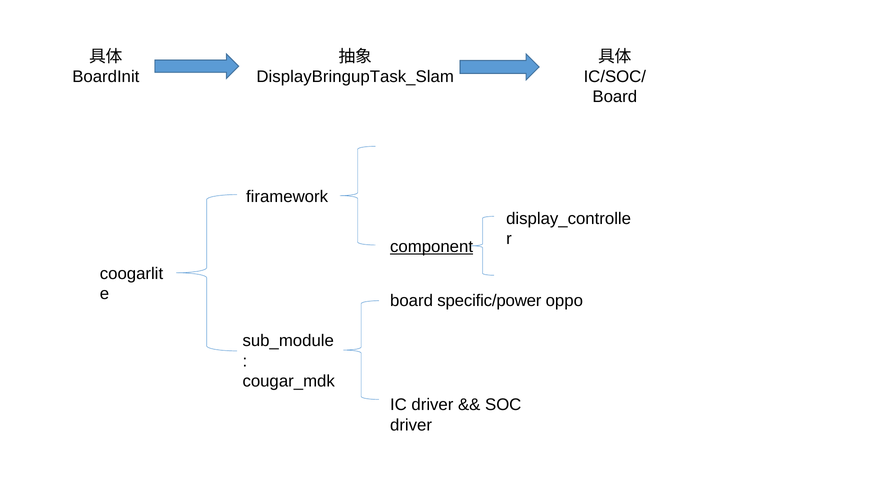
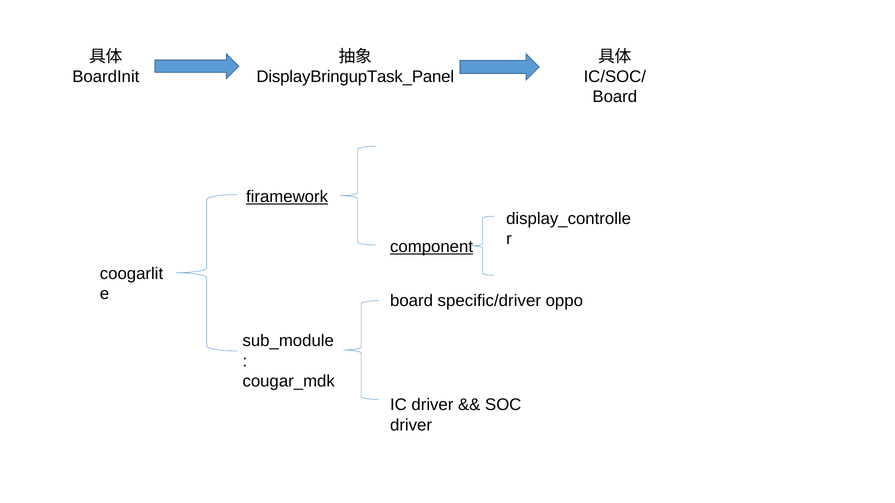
DisplayBringupTask_Slam: DisplayBringupTask_Slam -> DisplayBringupTask_Panel
firamework underline: none -> present
specific/power: specific/power -> specific/driver
